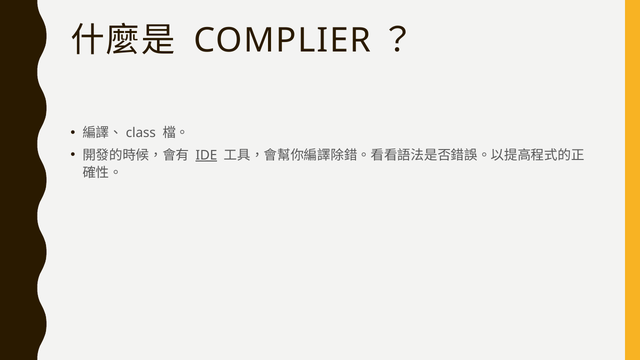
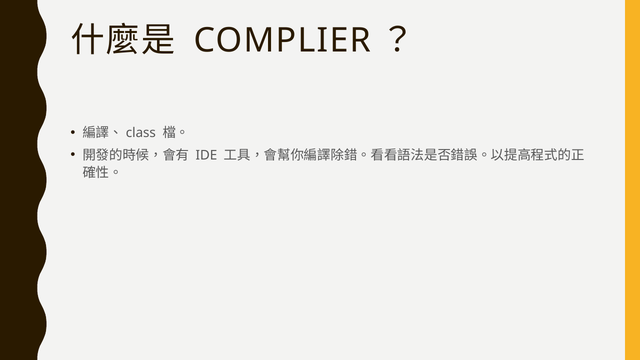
IDE underline: present -> none
